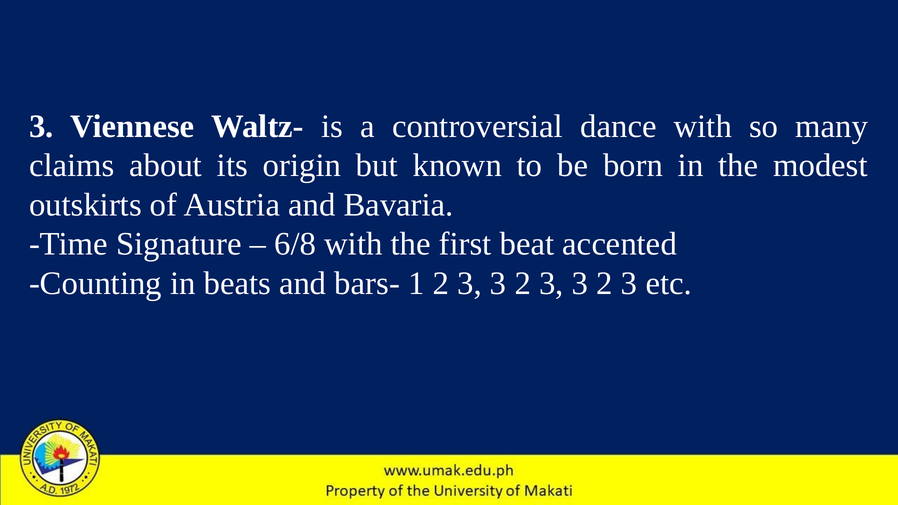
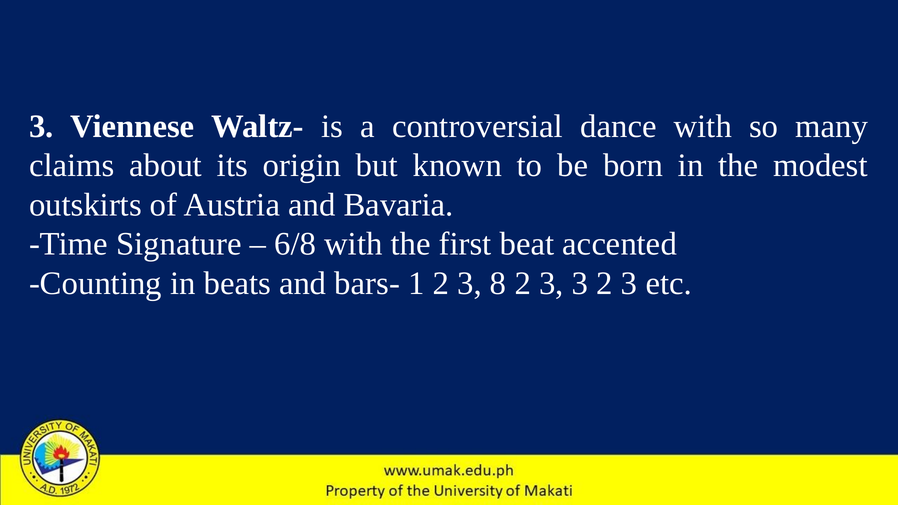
1 2 3 3: 3 -> 8
